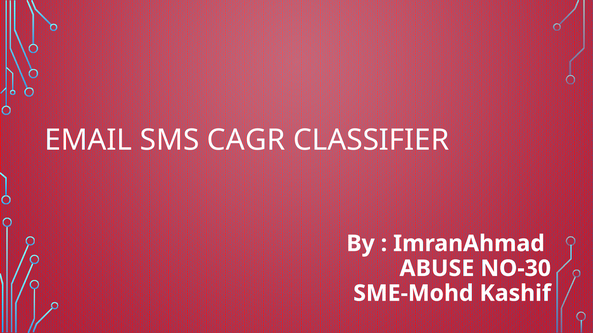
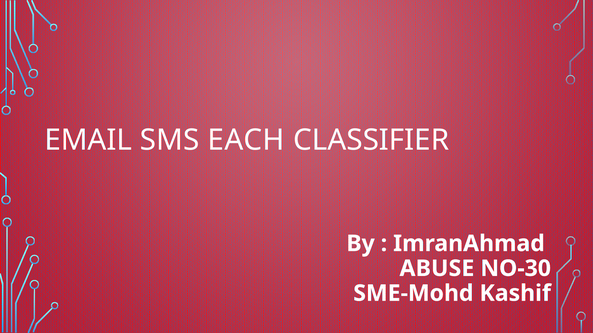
CAGR: CAGR -> EACH
